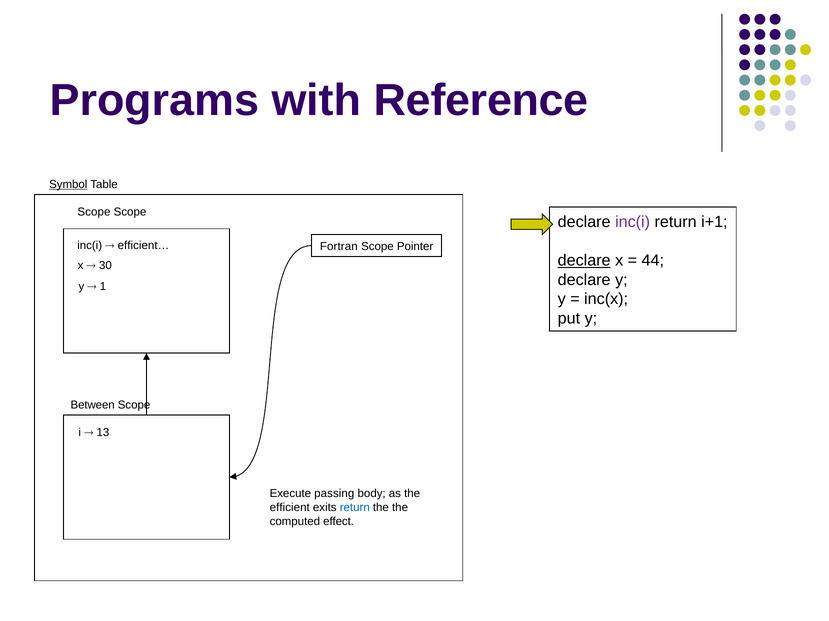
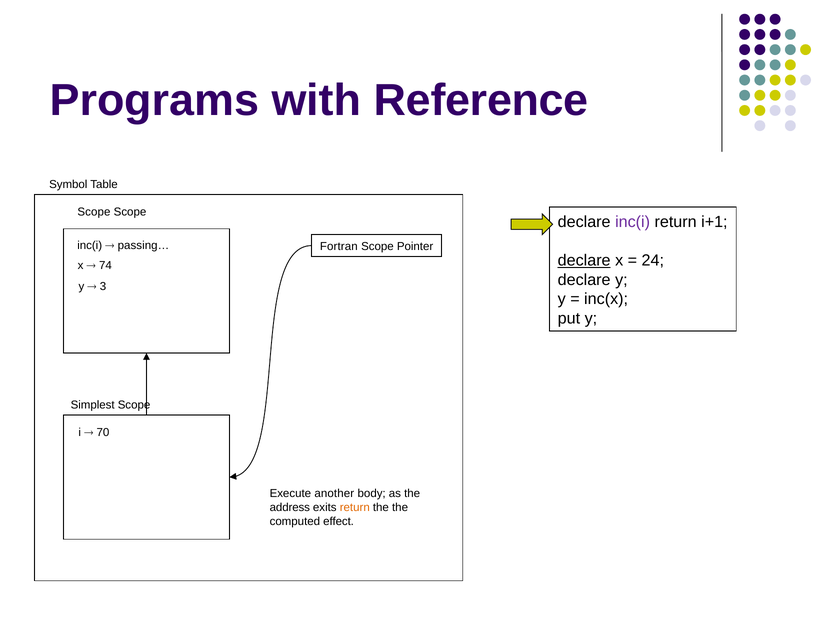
Symbol underline: present -> none
efficient…: efficient… -> passing…
44: 44 -> 24
30: 30 -> 74
1: 1 -> 3
Between: Between -> Simplest
13: 13 -> 70
passing: passing -> another
efficient: efficient -> address
return at (355, 508) colour: blue -> orange
